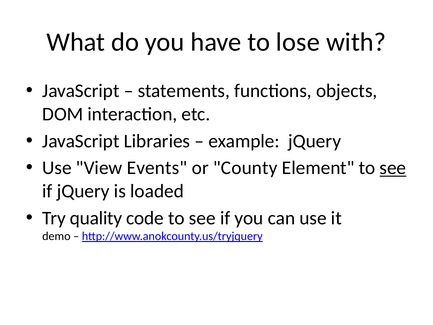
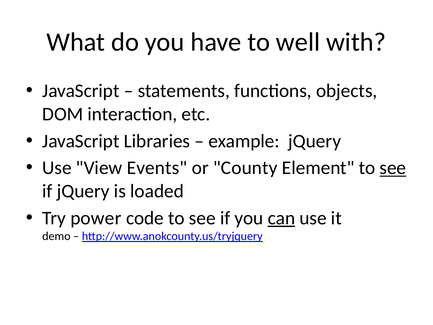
lose: lose -> well
quality: quality -> power
can underline: none -> present
